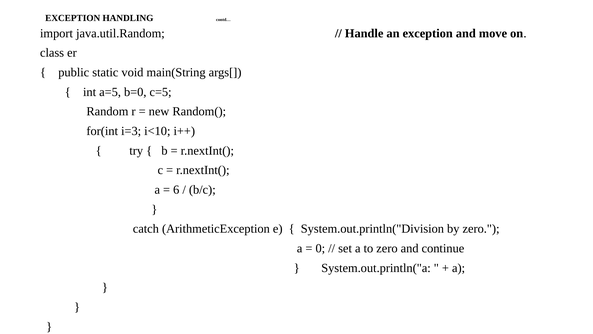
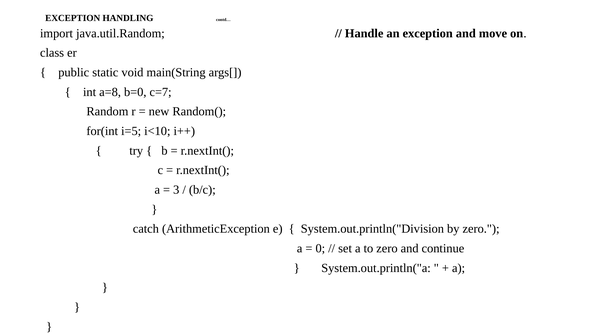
a=5: a=5 -> a=8
c=5: c=5 -> c=7
i=3: i=3 -> i=5
6: 6 -> 3
